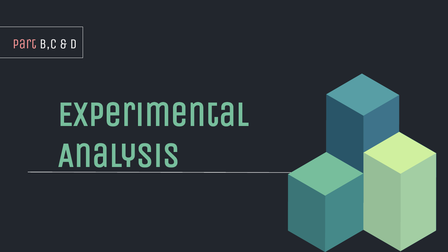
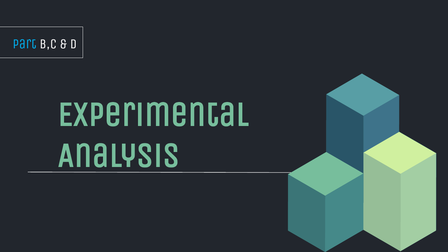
Part colour: pink -> light blue
